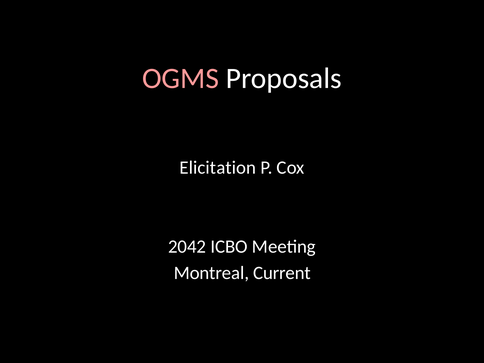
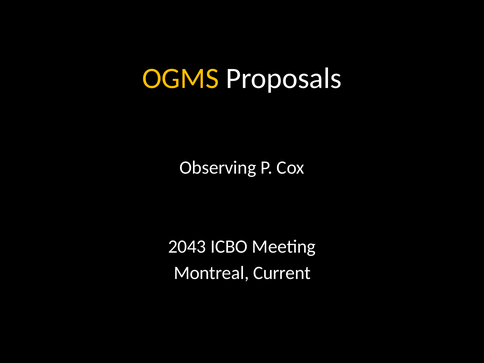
OGMS colour: pink -> yellow
Elicitation: Elicitation -> Observing
2042: 2042 -> 2043
